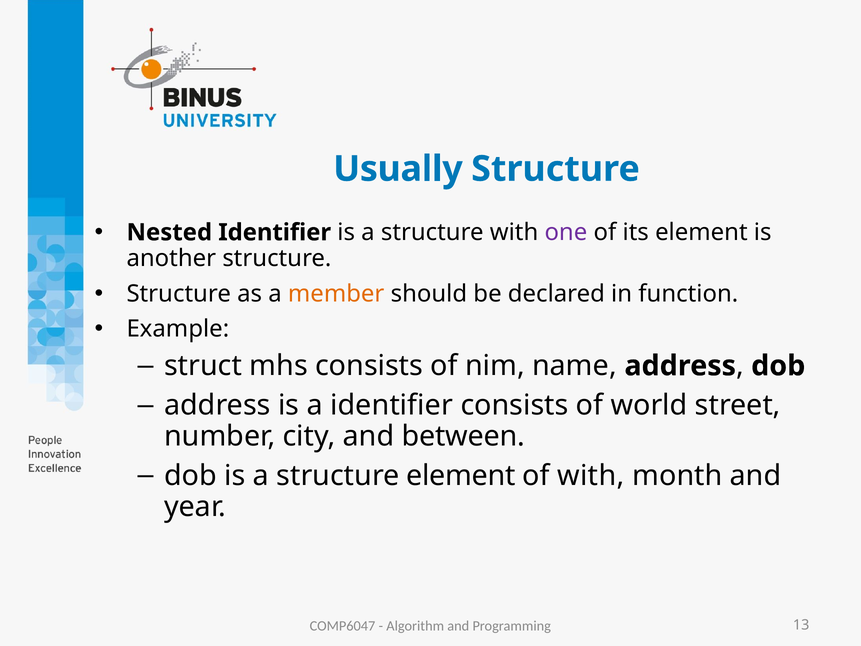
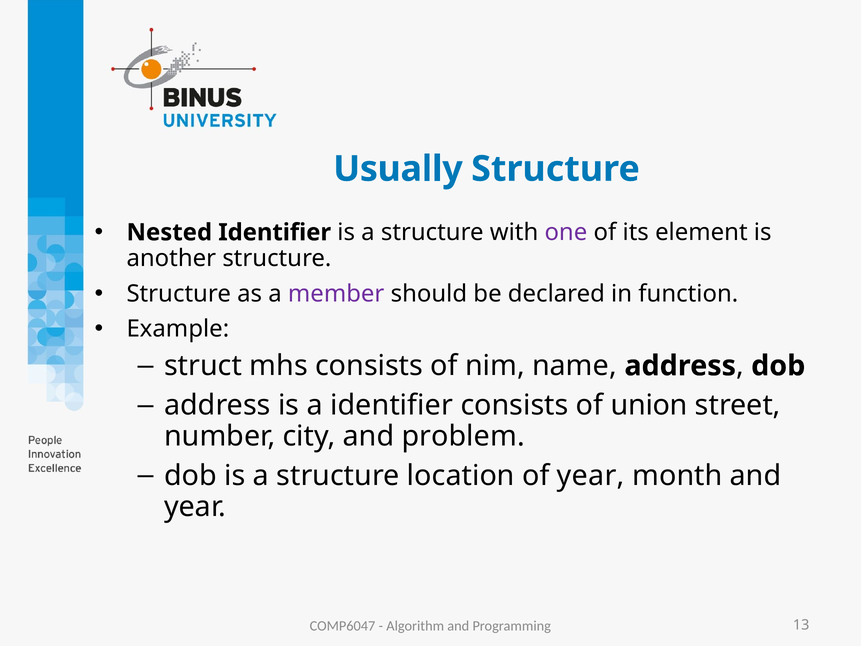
member colour: orange -> purple
world: world -> union
between: between -> problem
structure element: element -> location
of with: with -> year
